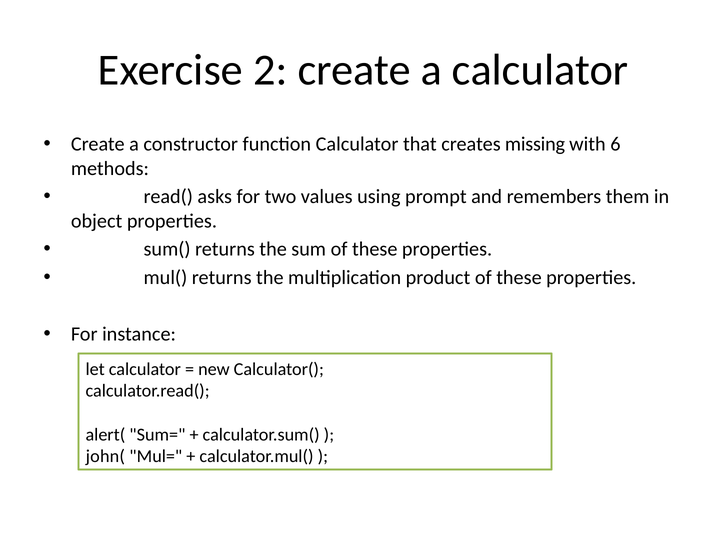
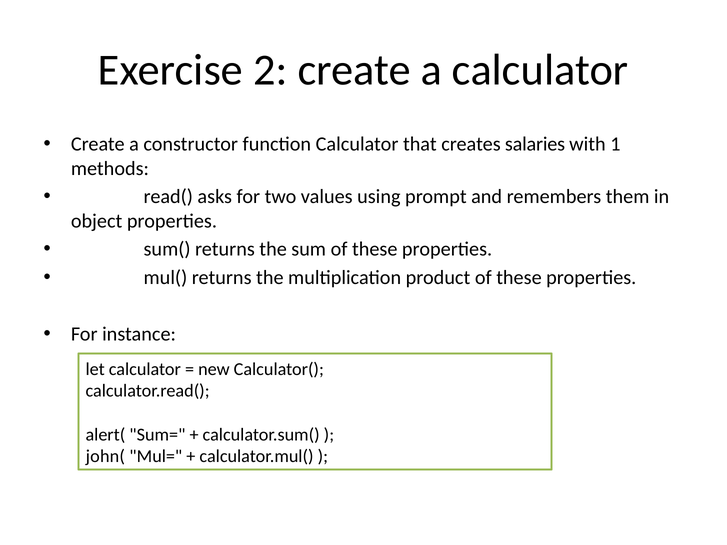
missing: missing -> salaries
6: 6 -> 1
